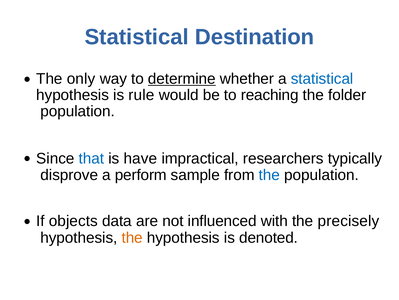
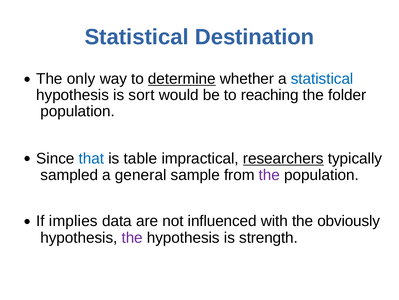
rule: rule -> sort
have: have -> table
researchers underline: none -> present
disprove: disprove -> sampled
perform: perform -> general
the at (269, 175) colour: blue -> purple
objects: objects -> implies
precisely: precisely -> obviously
the at (132, 237) colour: orange -> purple
denoted: denoted -> strength
